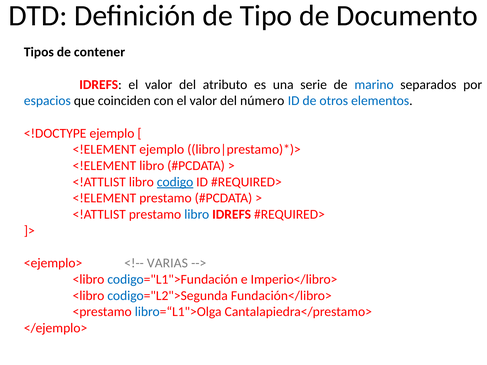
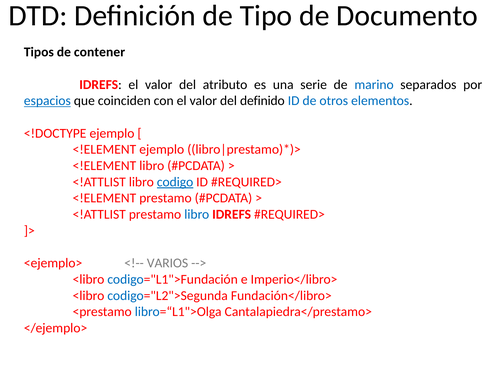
espacios underline: none -> present
número: número -> definido
VARIAS: VARIAS -> VARIOS
